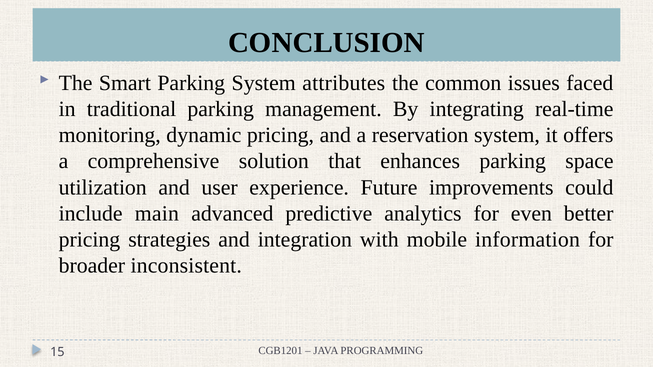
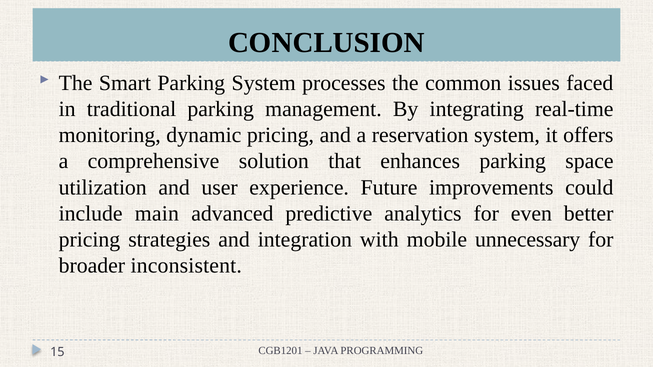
attributes: attributes -> processes
information: information -> unnecessary
